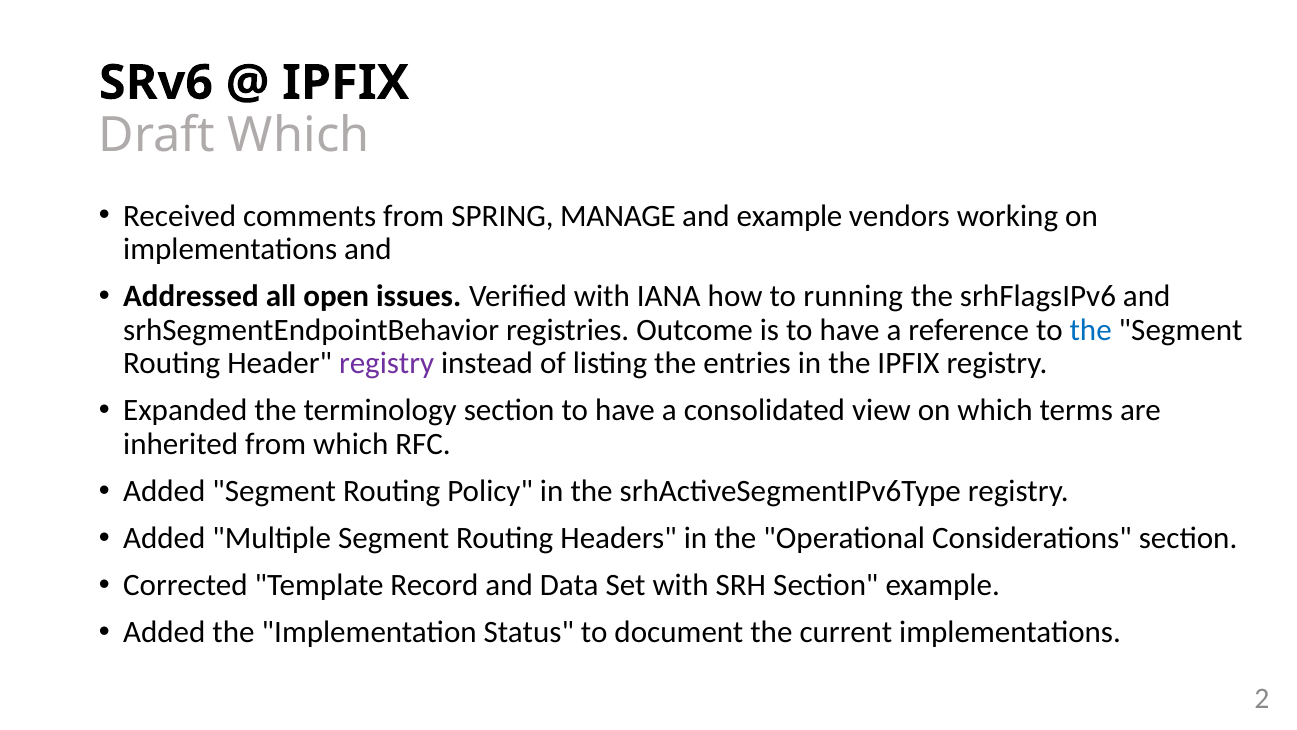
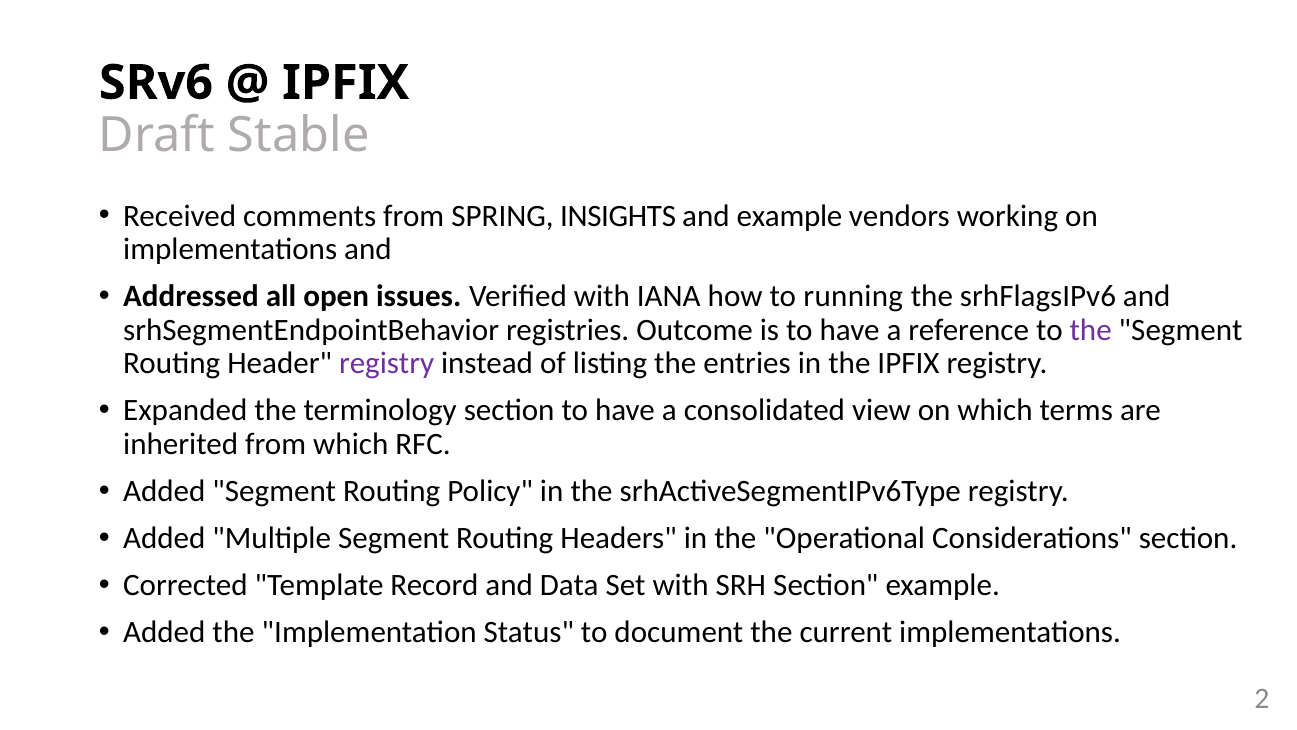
Draft Which: Which -> Stable
MANAGE: MANAGE -> INSIGHTS
the at (1091, 330) colour: blue -> purple
